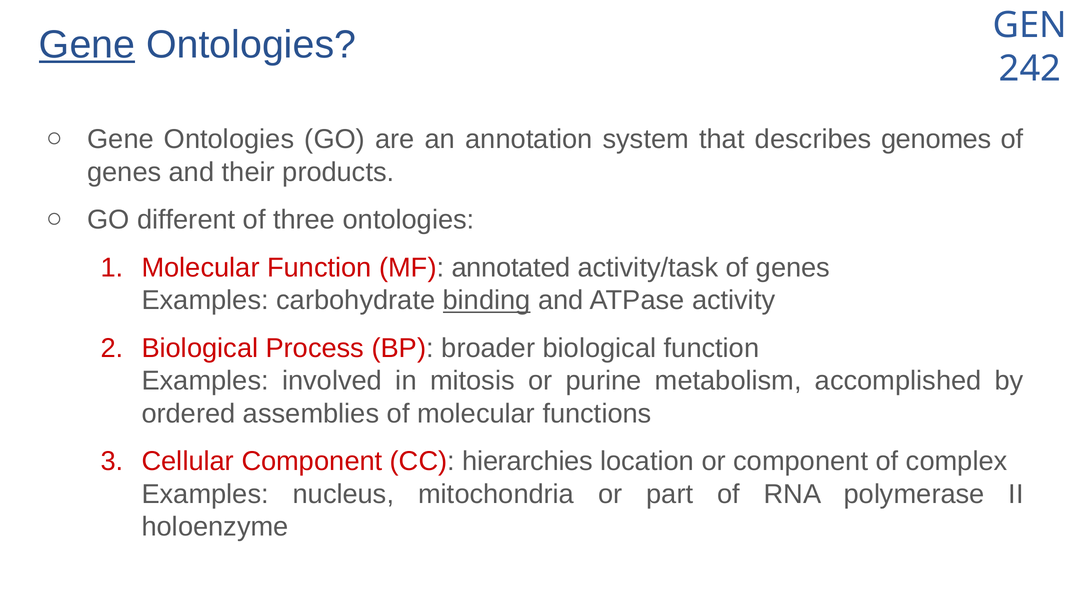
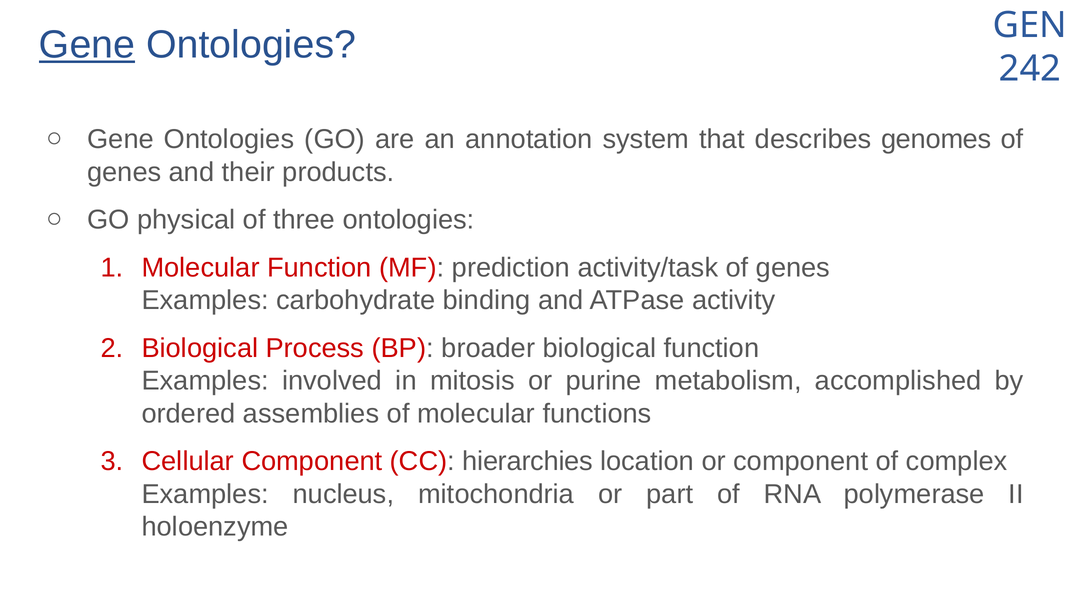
different: different -> physical
annotated: annotated -> prediction
binding underline: present -> none
